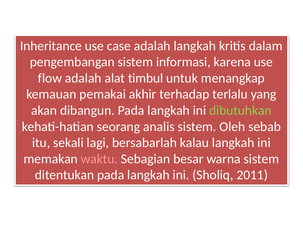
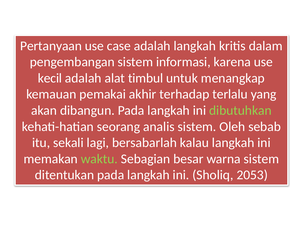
Inheritance: Inheritance -> Pertanyaan
flow: flow -> kecil
waktu colour: pink -> light green
2011: 2011 -> 2053
